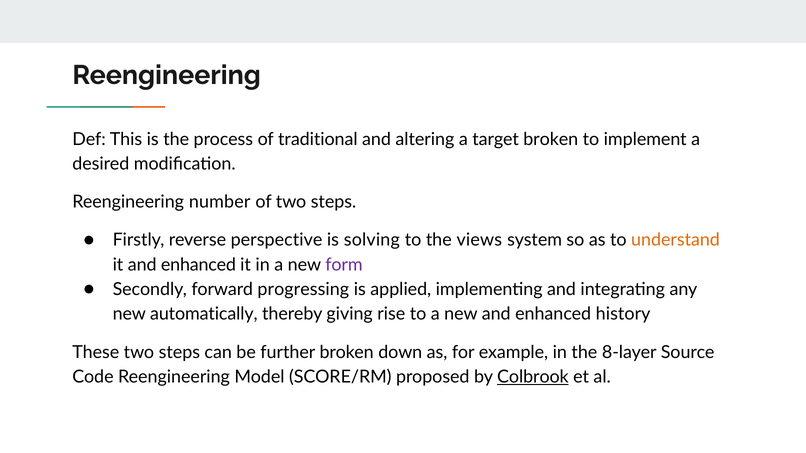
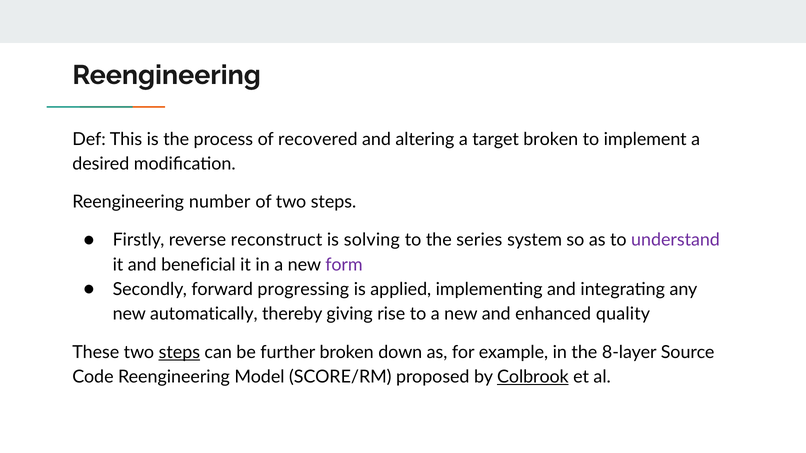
traditional: traditional -> recovered
perspective: perspective -> reconstruct
views: views -> series
understand colour: orange -> purple
it and enhanced: enhanced -> beneficial
history: history -> quality
steps at (179, 352) underline: none -> present
